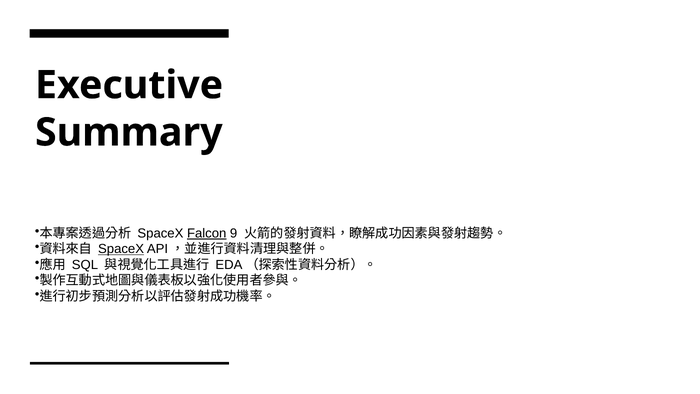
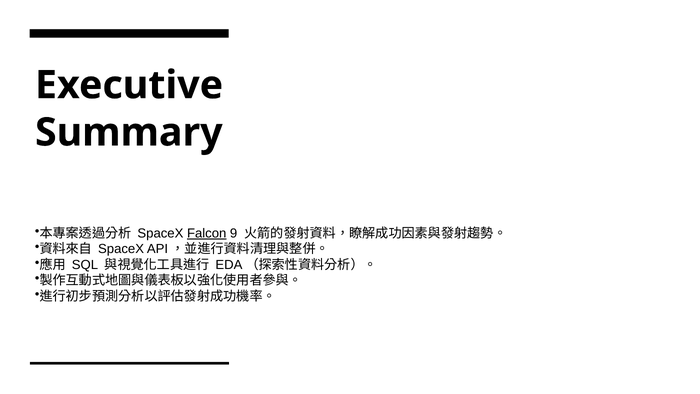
SpaceX at (121, 249) underline: present -> none
